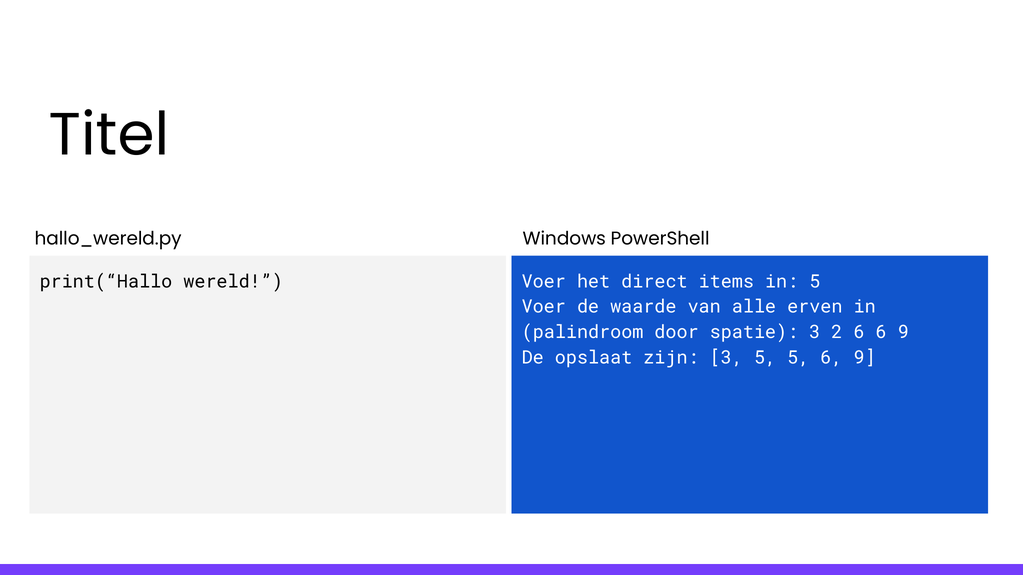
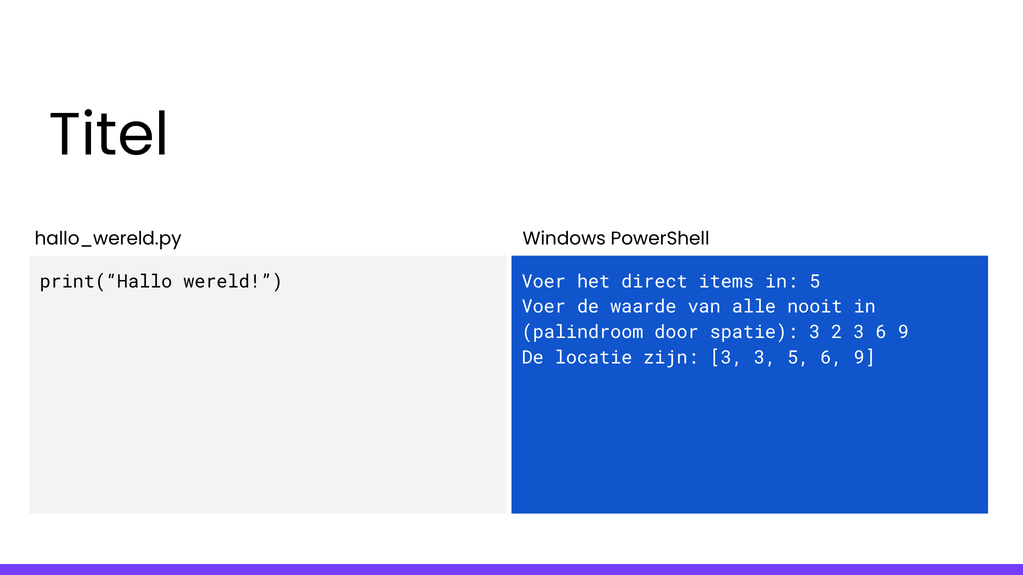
erven: erven -> nooit
2 6: 6 -> 3
opslaat: opslaat -> locatie
3 5: 5 -> 3
